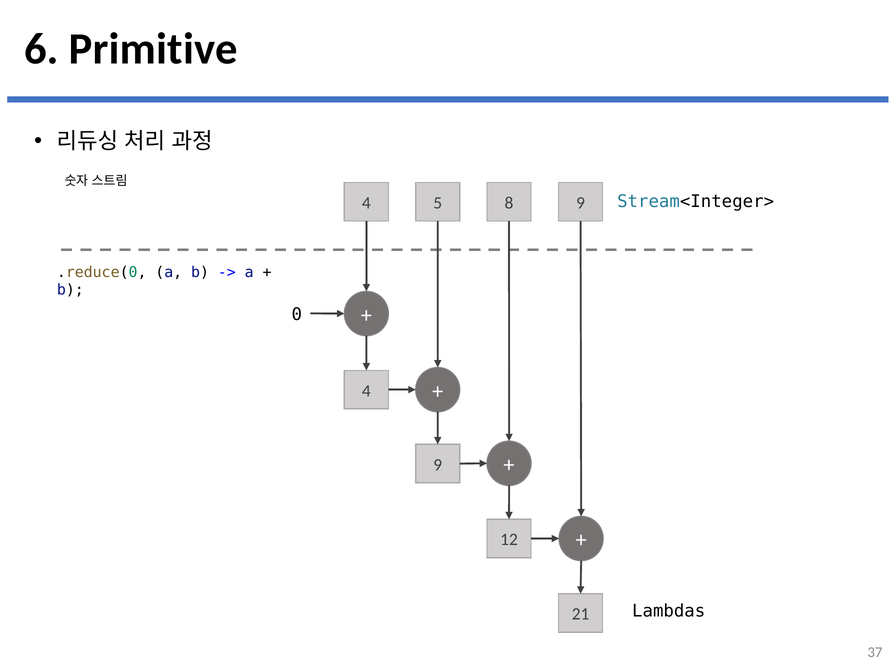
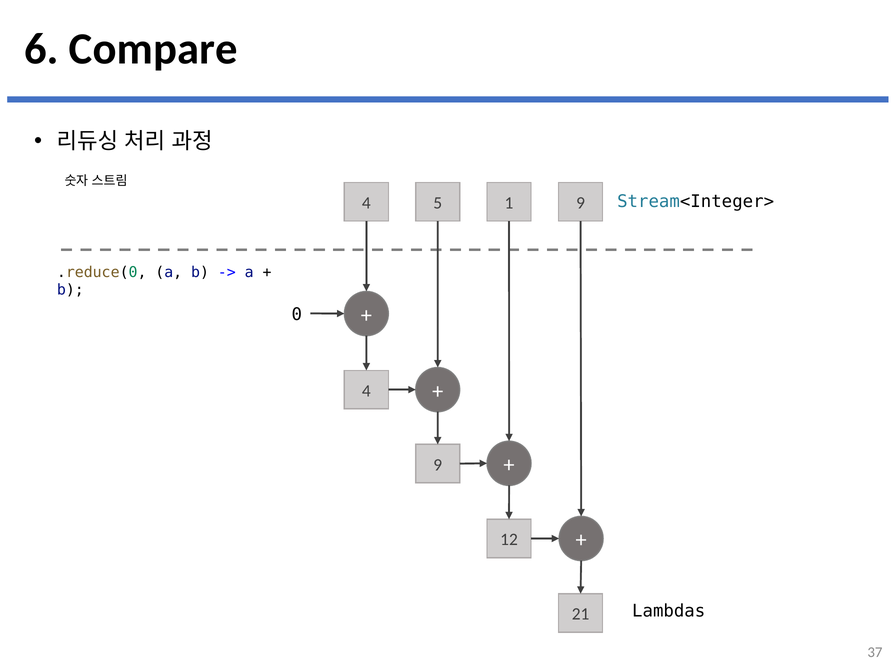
Primitive: Primitive -> Compare
8: 8 -> 1
